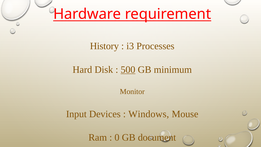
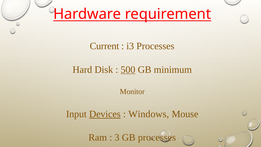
History: History -> Current
Devices underline: none -> present
0: 0 -> 3
GB document: document -> processes
